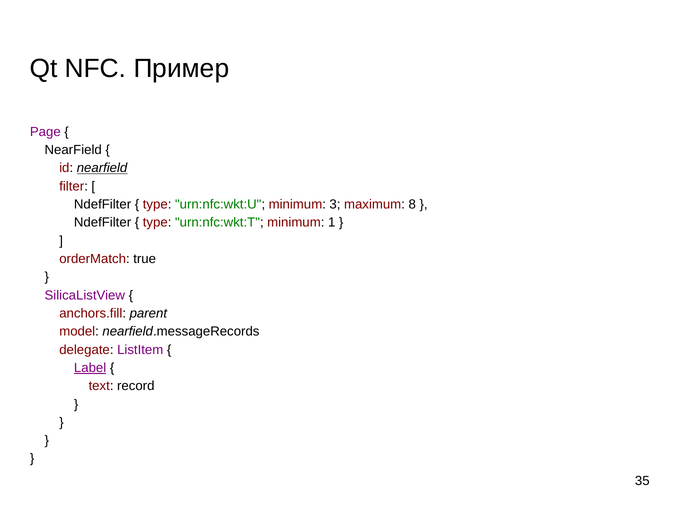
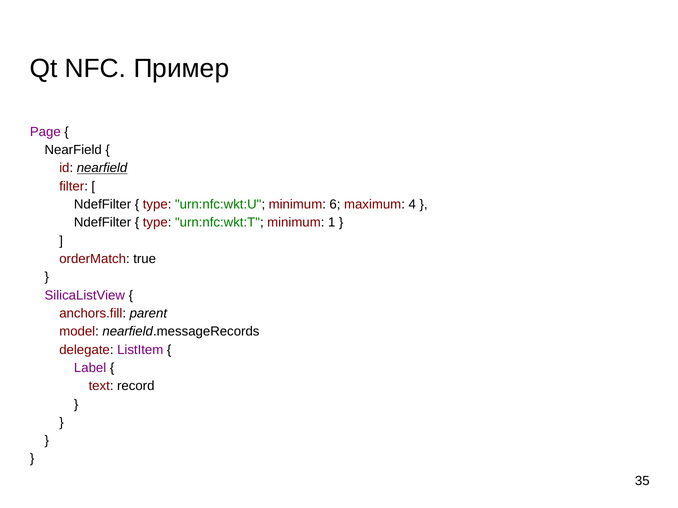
3: 3 -> 6
8: 8 -> 4
Label underline: present -> none
